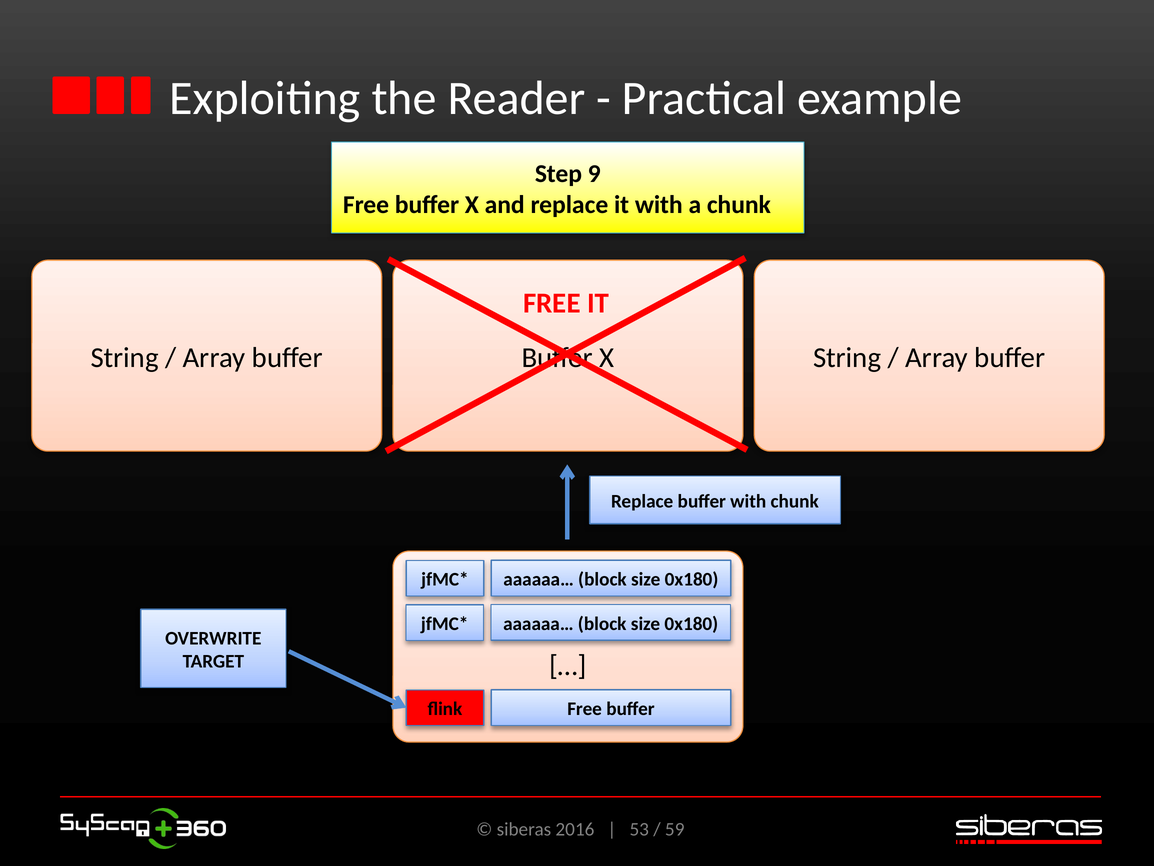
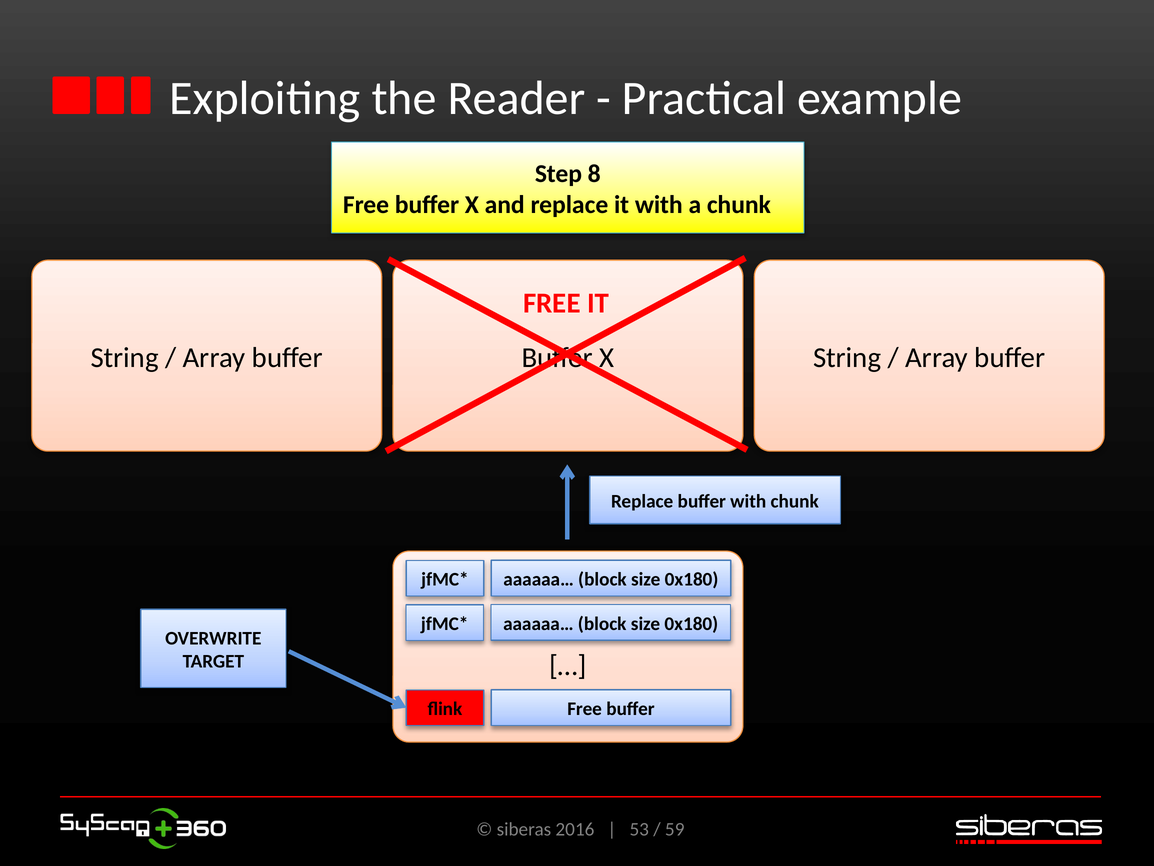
9: 9 -> 8
